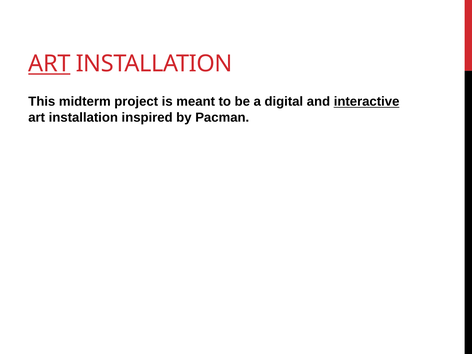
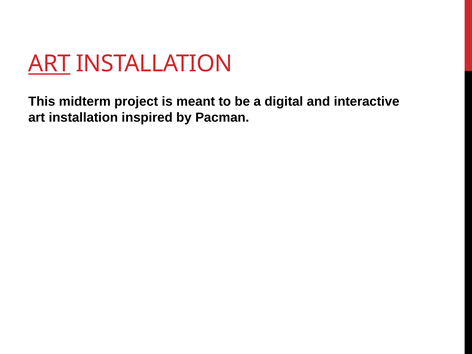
interactive underline: present -> none
